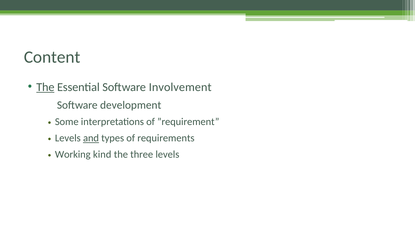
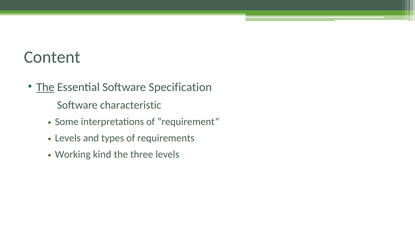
Involvement: Involvement -> Specification
development: development -> characteristic
and underline: present -> none
